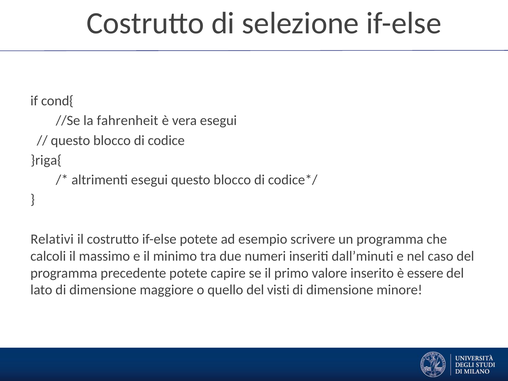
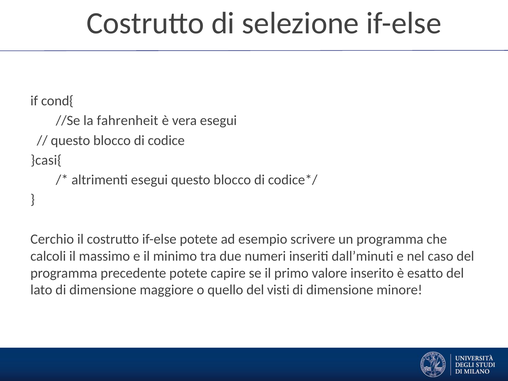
}riga{: }riga{ -> }casi{
Relativi: Relativi -> Cerchio
essere: essere -> esatto
